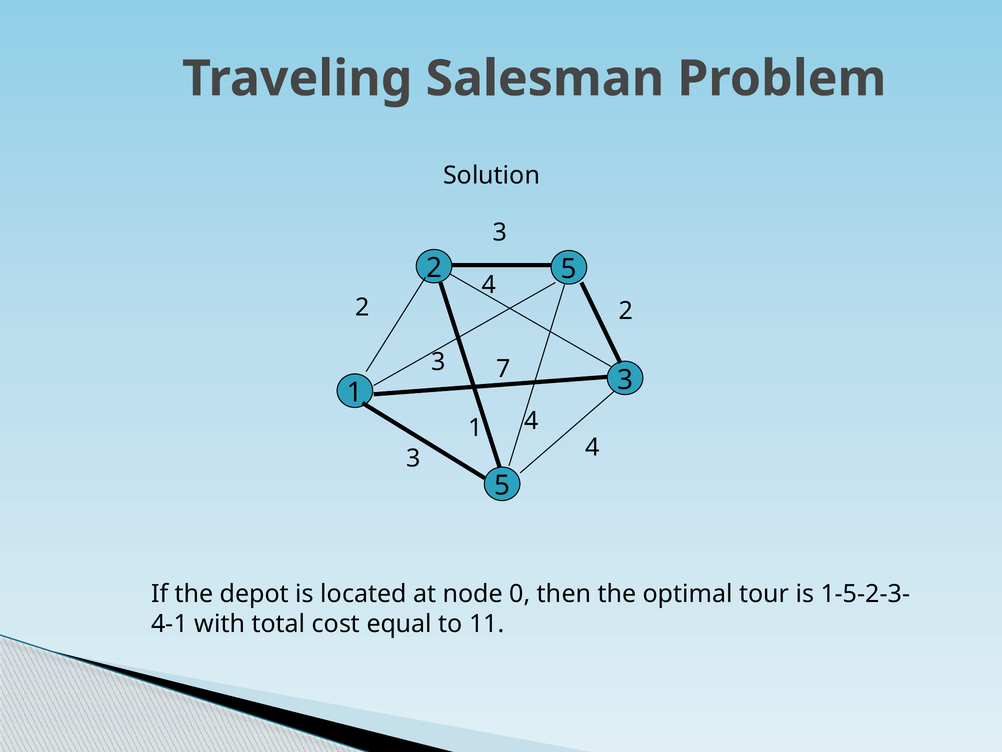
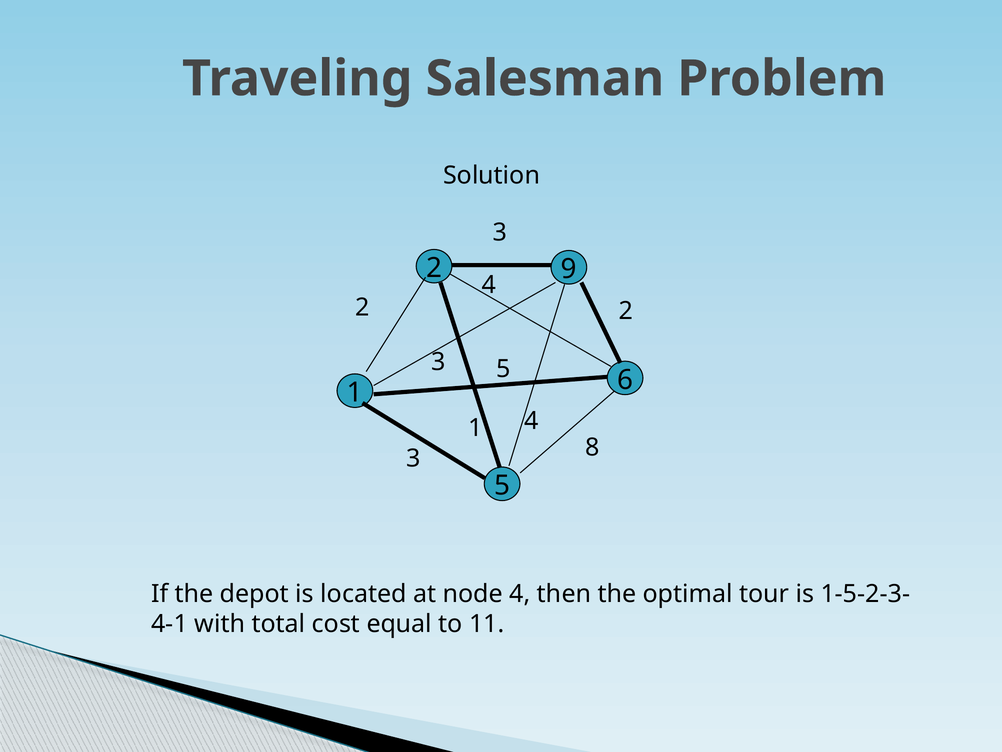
5 at (569, 269): 5 -> 9
3 7: 7 -> 5
3 at (625, 380): 3 -> 6
3 4: 4 -> 8
node 0: 0 -> 4
